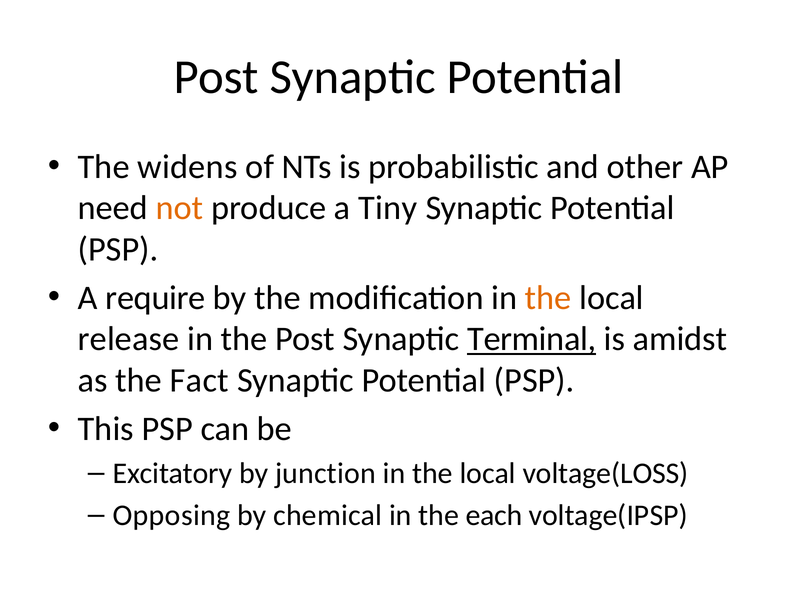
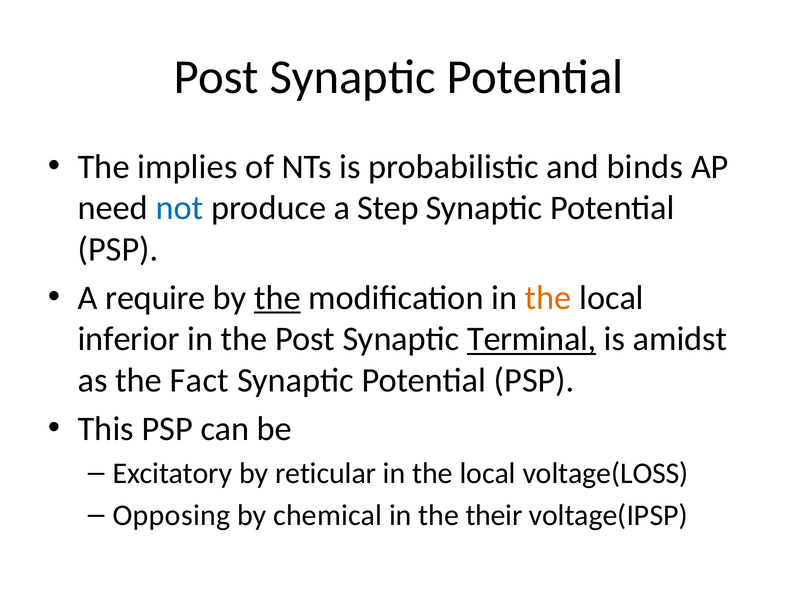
widens: widens -> implies
other: other -> binds
not colour: orange -> blue
Tiny: Tiny -> Step
the at (277, 298) underline: none -> present
release: release -> inferior
junction: junction -> reticular
each: each -> their
